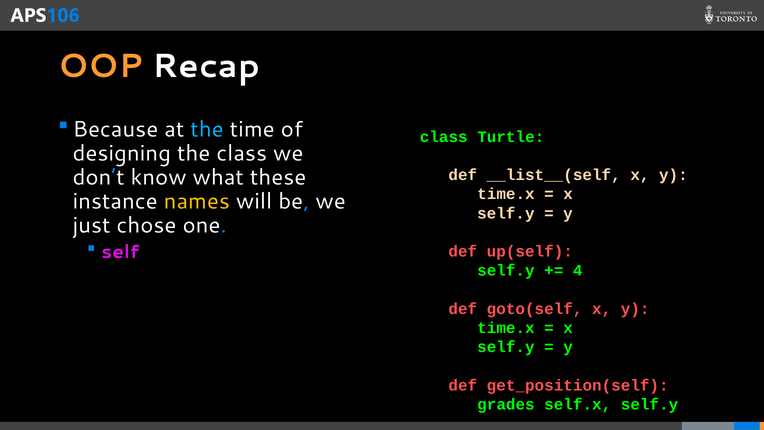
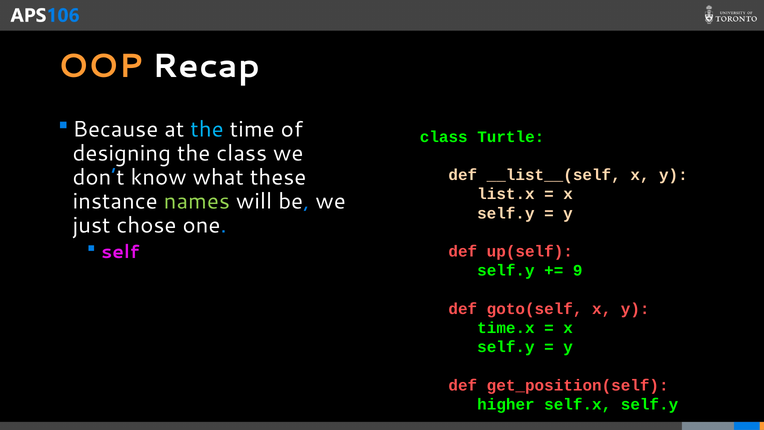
time.x at (506, 194): time.x -> list.x
names colour: yellow -> light green
4: 4 -> 9
grades: grades -> higher
